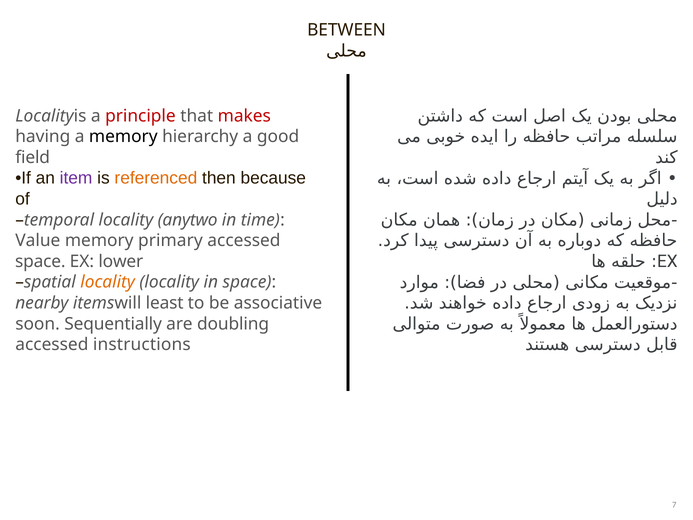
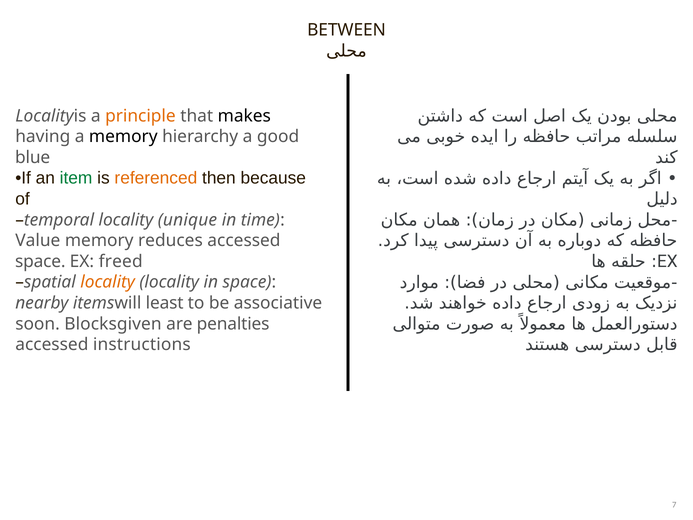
principle colour: red -> orange
makes colour: red -> black
field: field -> blue
item colour: purple -> green
anytwo: anytwo -> unique
primary: primary -> reduces
lower: lower -> freed
Sequentially: Sequentially -> Blocksgiven
doubling: doubling -> penalties
